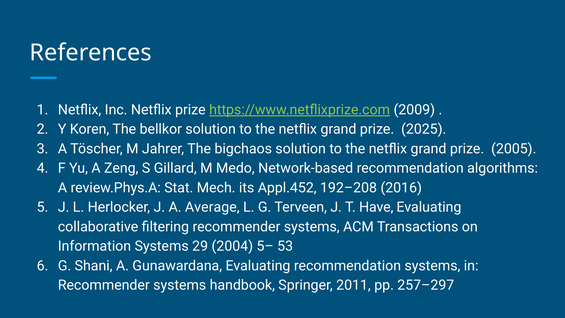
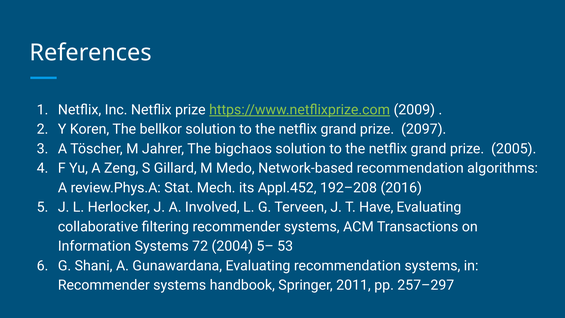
2025: 2025 -> 2097
Average: Average -> Involved
29: 29 -> 72
